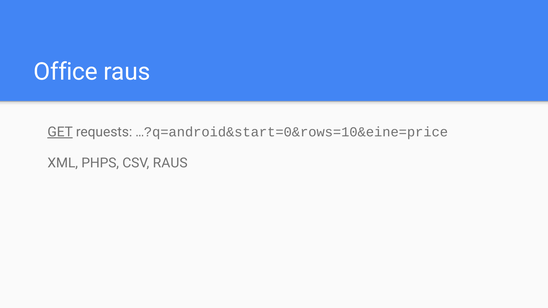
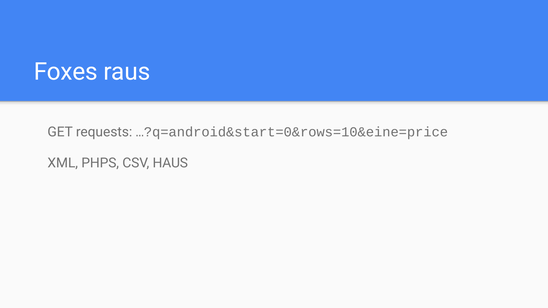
Office: Office -> Foxes
GET underline: present -> none
CSV RAUS: RAUS -> HAUS
